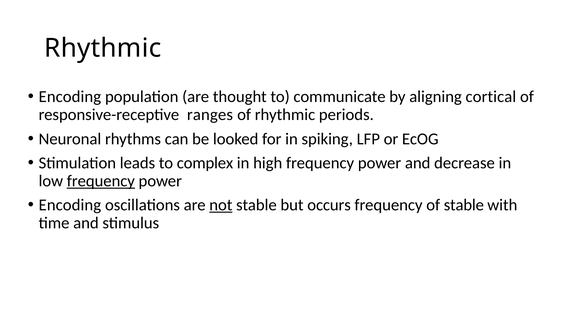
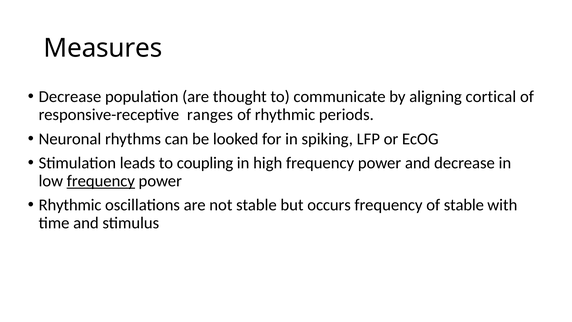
Rhythmic at (103, 48): Rhythmic -> Measures
Encoding at (70, 97): Encoding -> Decrease
complex: complex -> coupling
Encoding at (70, 205): Encoding -> Rhythmic
not underline: present -> none
